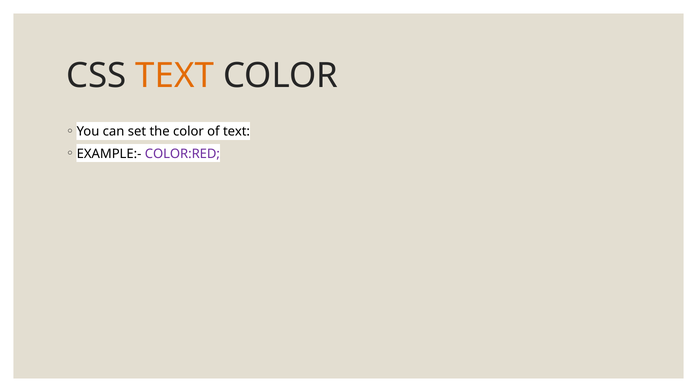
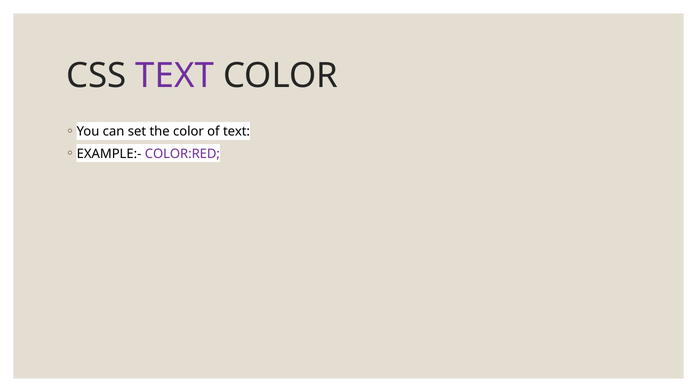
TEXT at (175, 76) colour: orange -> purple
